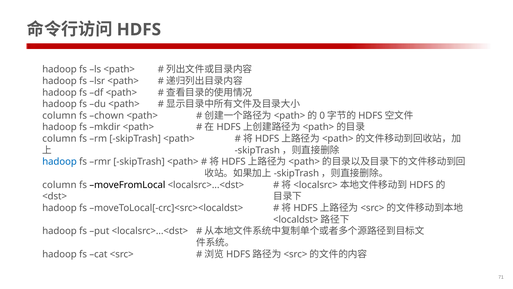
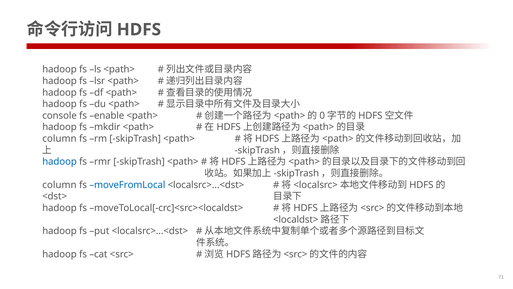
column at (59, 116): column -> console
chown: chown -> enable
moveFromLocal colour: black -> blue
